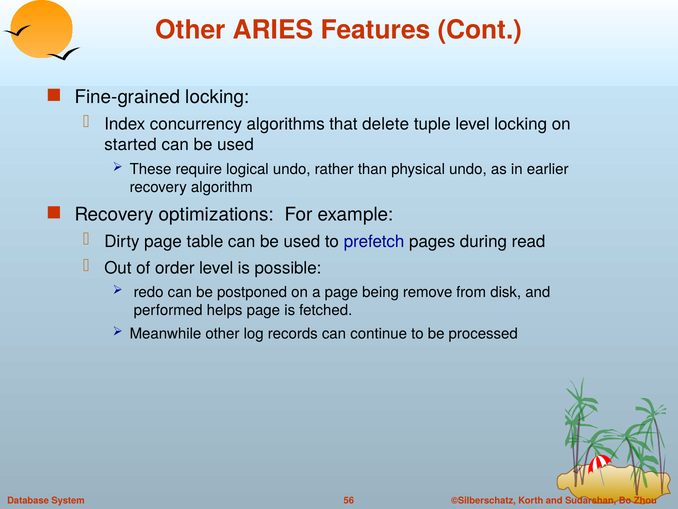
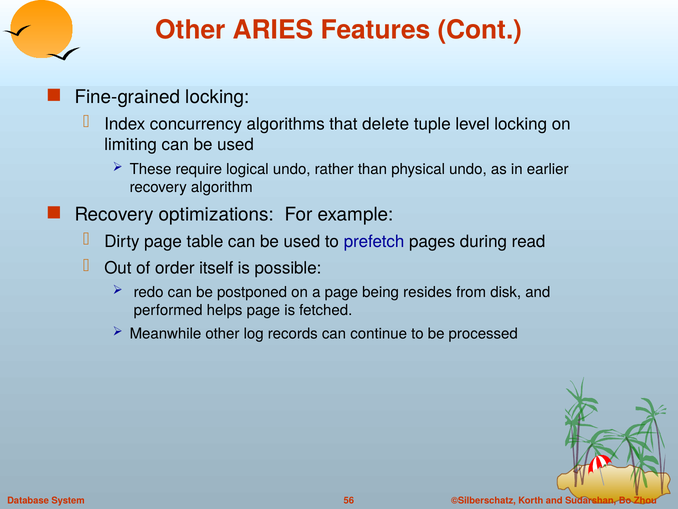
started: started -> limiting
order level: level -> itself
remove: remove -> resides
